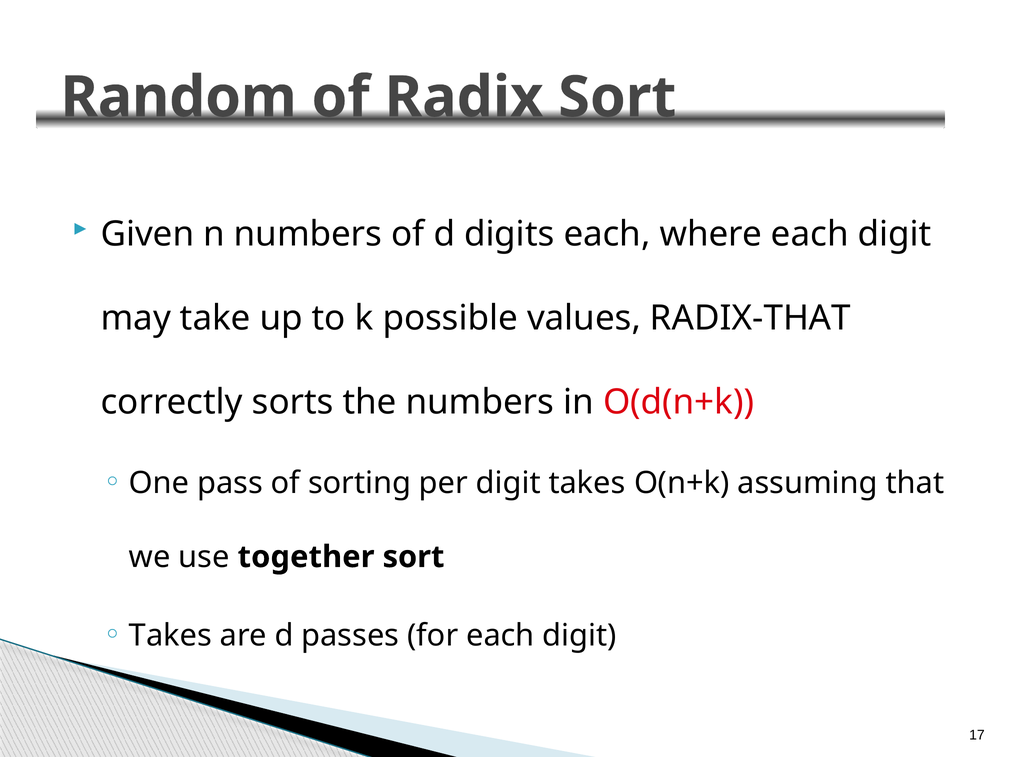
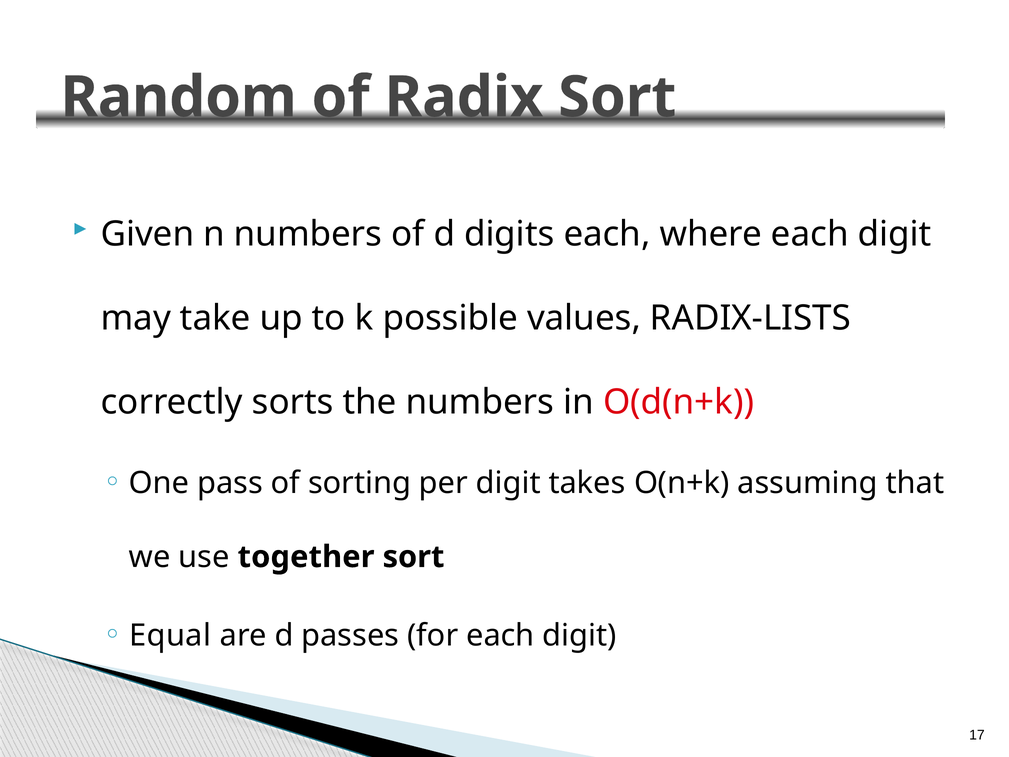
RADIX-THAT: RADIX-THAT -> RADIX-LISTS
Takes at (170, 635): Takes -> Equal
